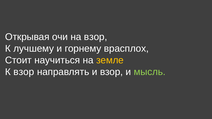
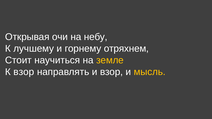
на взор: взор -> небу
врасплох: врасплох -> отряхнем
мысль colour: light green -> yellow
